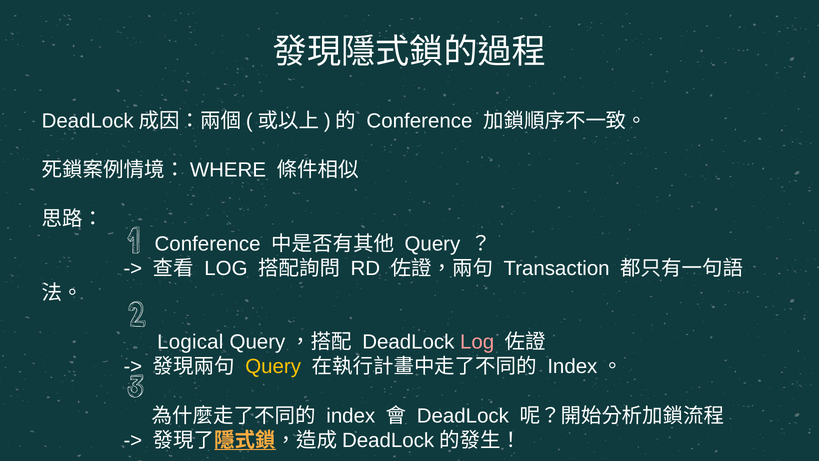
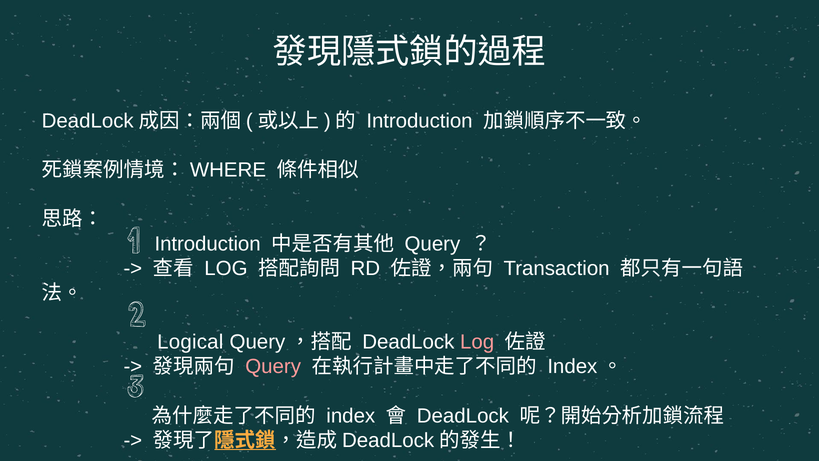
Conference at (419, 121): Conference -> Introduction
Conference at (208, 244): Conference -> Introduction
Query at (273, 366) colour: yellow -> pink
